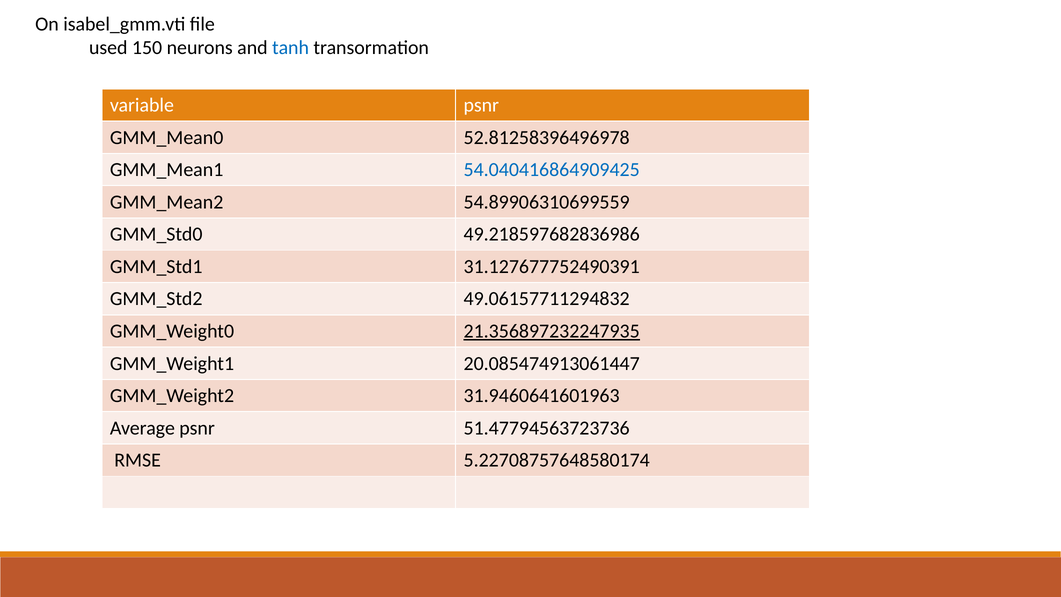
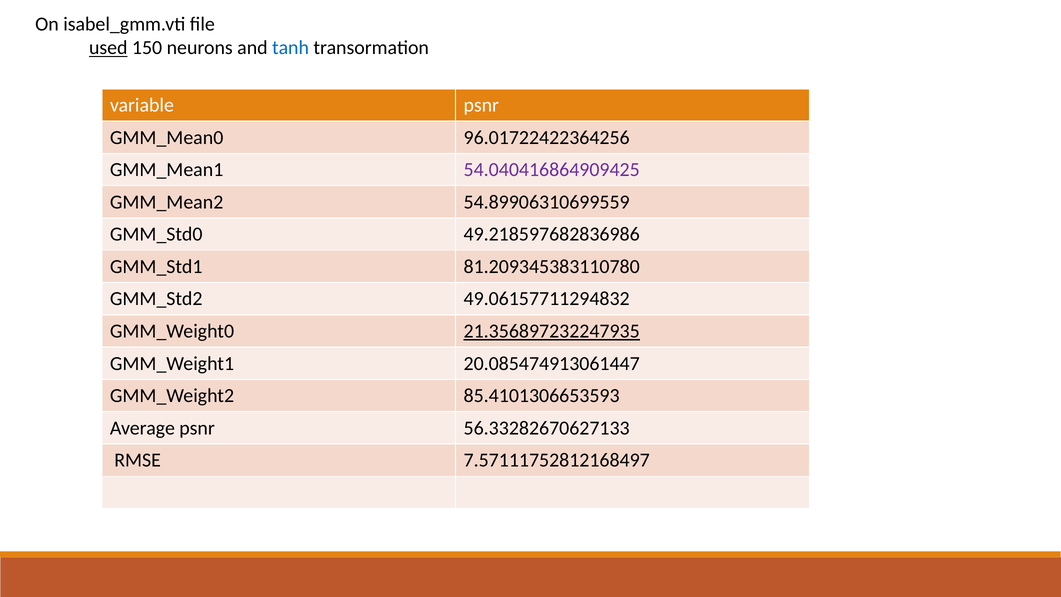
used underline: none -> present
52.81258396496978: 52.81258396496978 -> 96.01722422364256
54.040416864909425 colour: blue -> purple
31.127677752490391: 31.127677752490391 -> 81.209345383110780
31.9460641601963: 31.9460641601963 -> 85.4101306653593
51.47794563723736: 51.47794563723736 -> 56.33282670627133
5.22708757648580174: 5.22708757648580174 -> 7.57111752812168497
